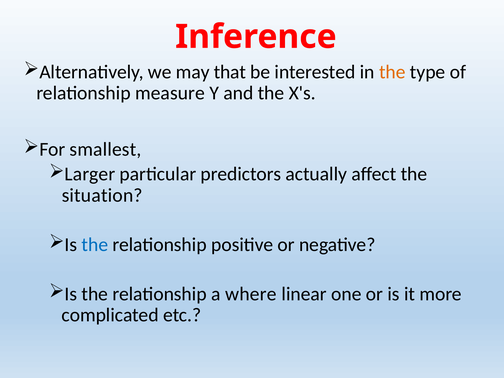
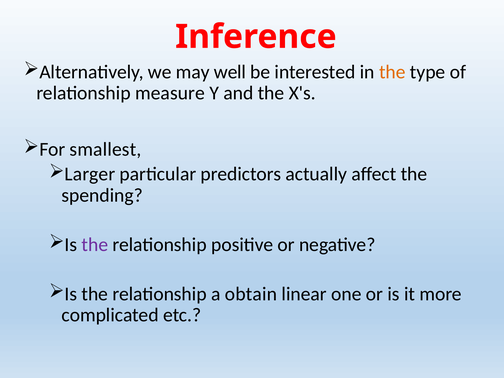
that: that -> well
situation: situation -> spending
the at (95, 245) colour: blue -> purple
where: where -> obtain
